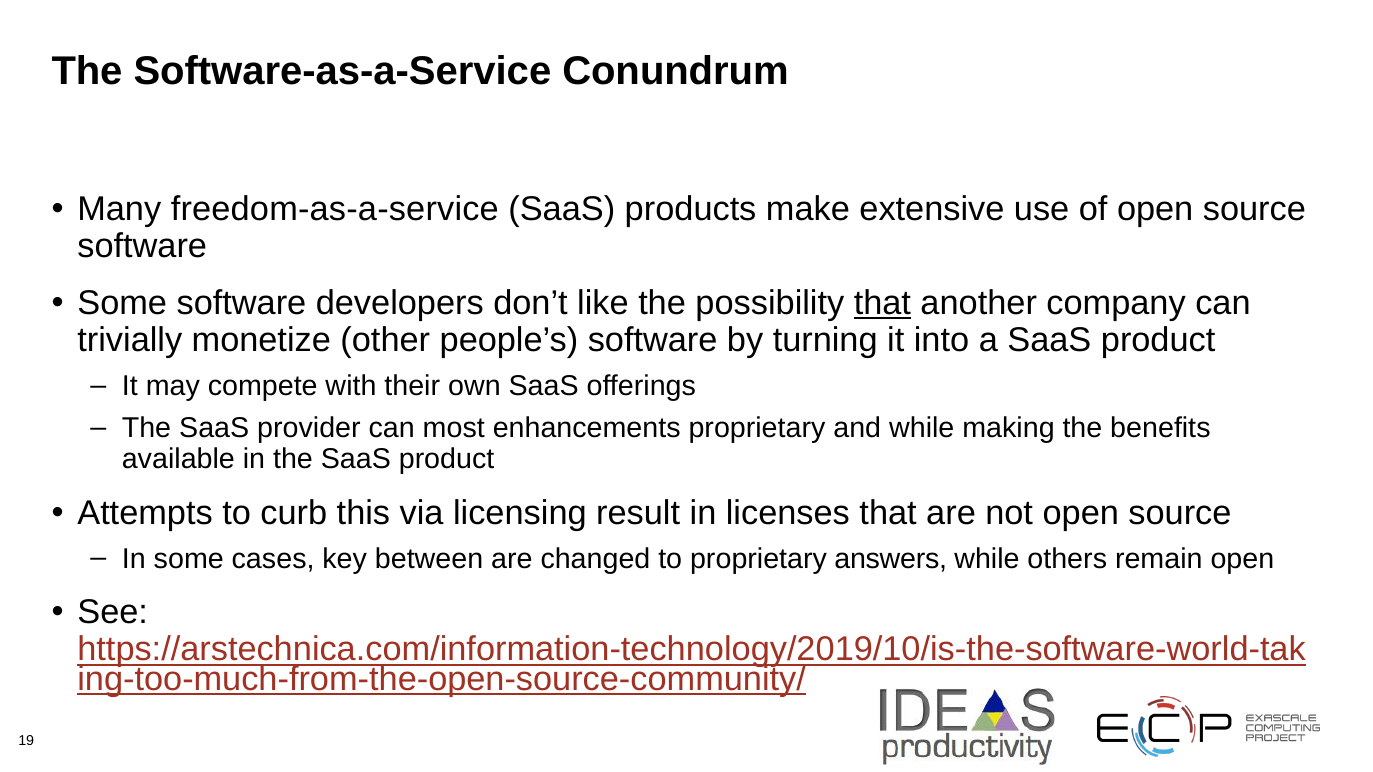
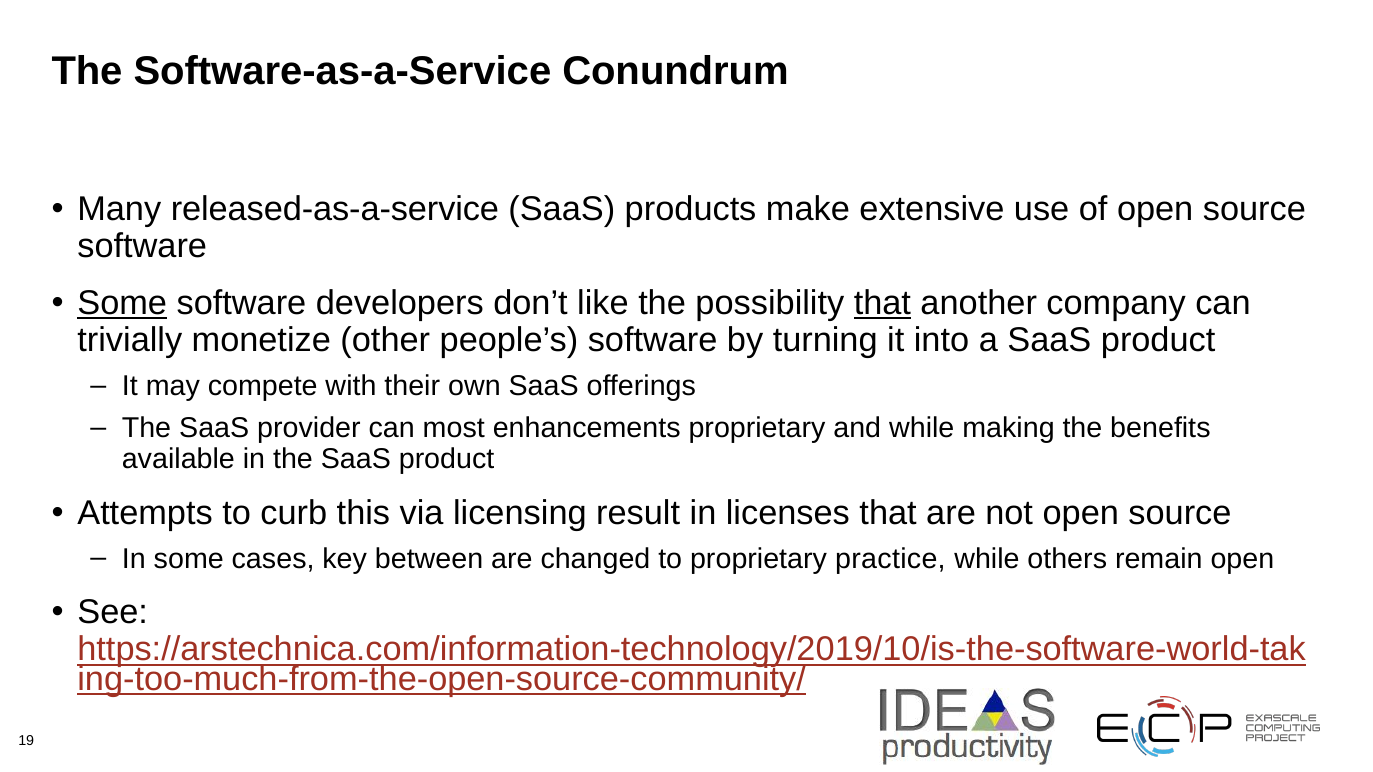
freedom-as-a-service: freedom-as-a-service -> released-as-a-service
Some at (122, 304) underline: none -> present
answers: answers -> practice
